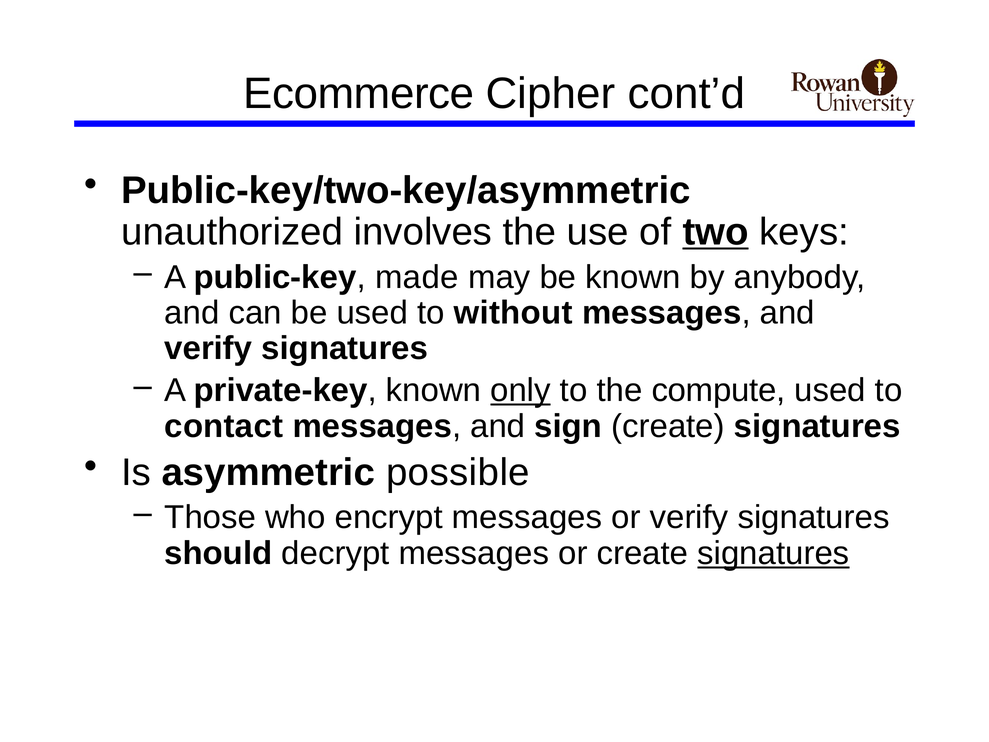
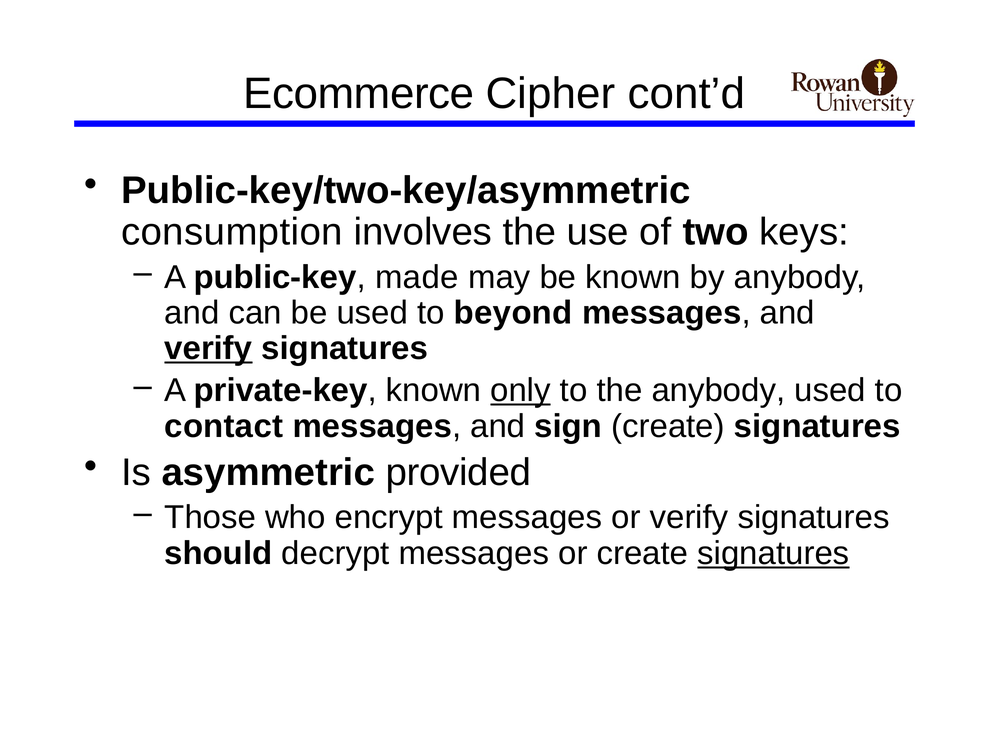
unauthorized: unauthorized -> consumption
two underline: present -> none
without: without -> beyond
verify at (208, 348) underline: none -> present
the compute: compute -> anybody
possible: possible -> provided
